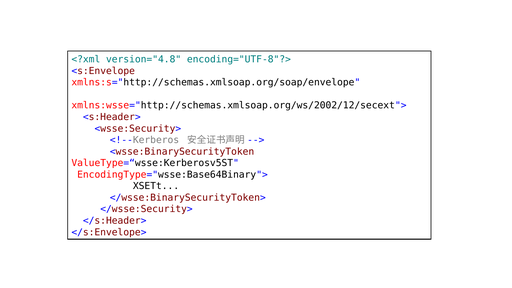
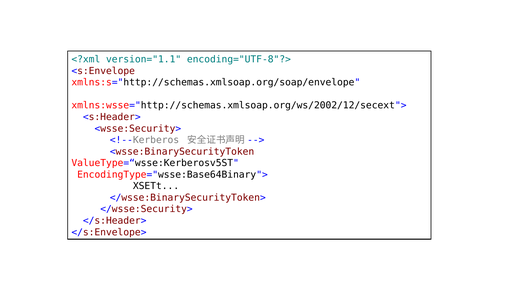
version="4.8: version="4.8 -> version="1.1
